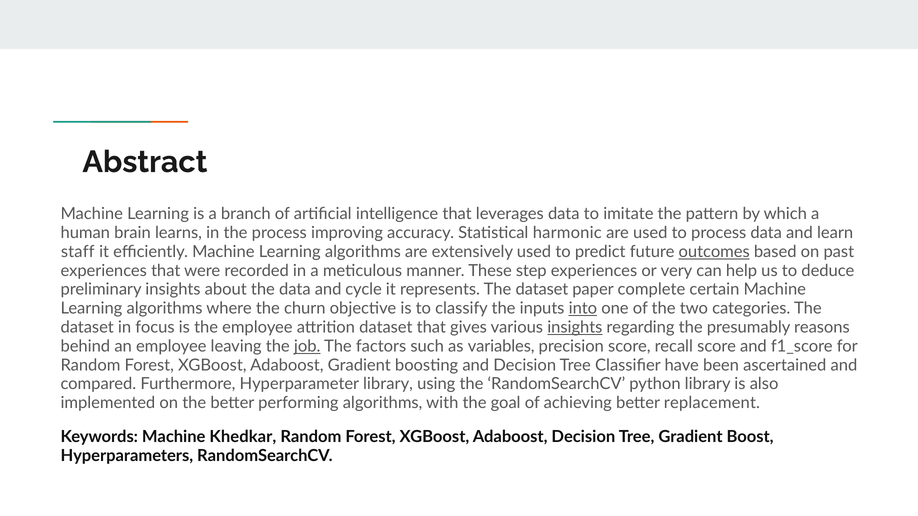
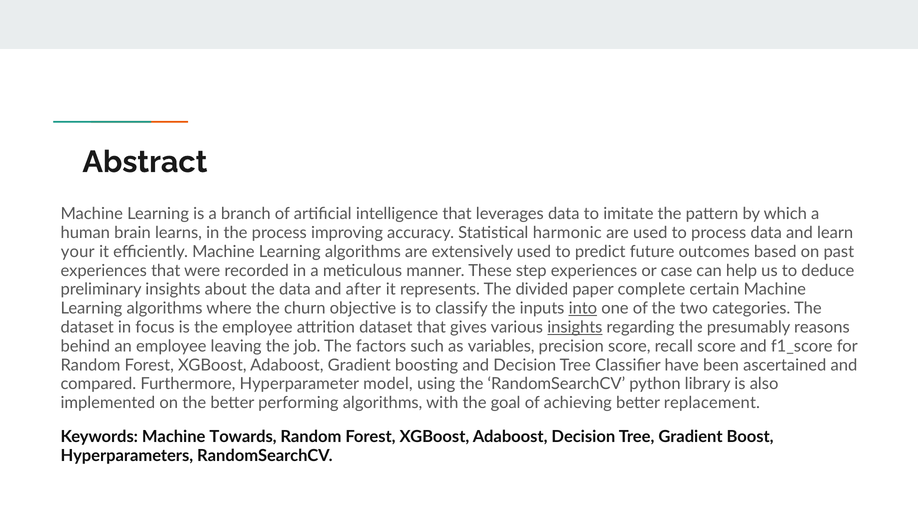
staff: staff -> your
outcomes underline: present -> none
very: very -> case
cycle: cycle -> after
represents The dataset: dataset -> divided
job underline: present -> none
Hyperparameter library: library -> model
Khedkar: Khedkar -> Towards
